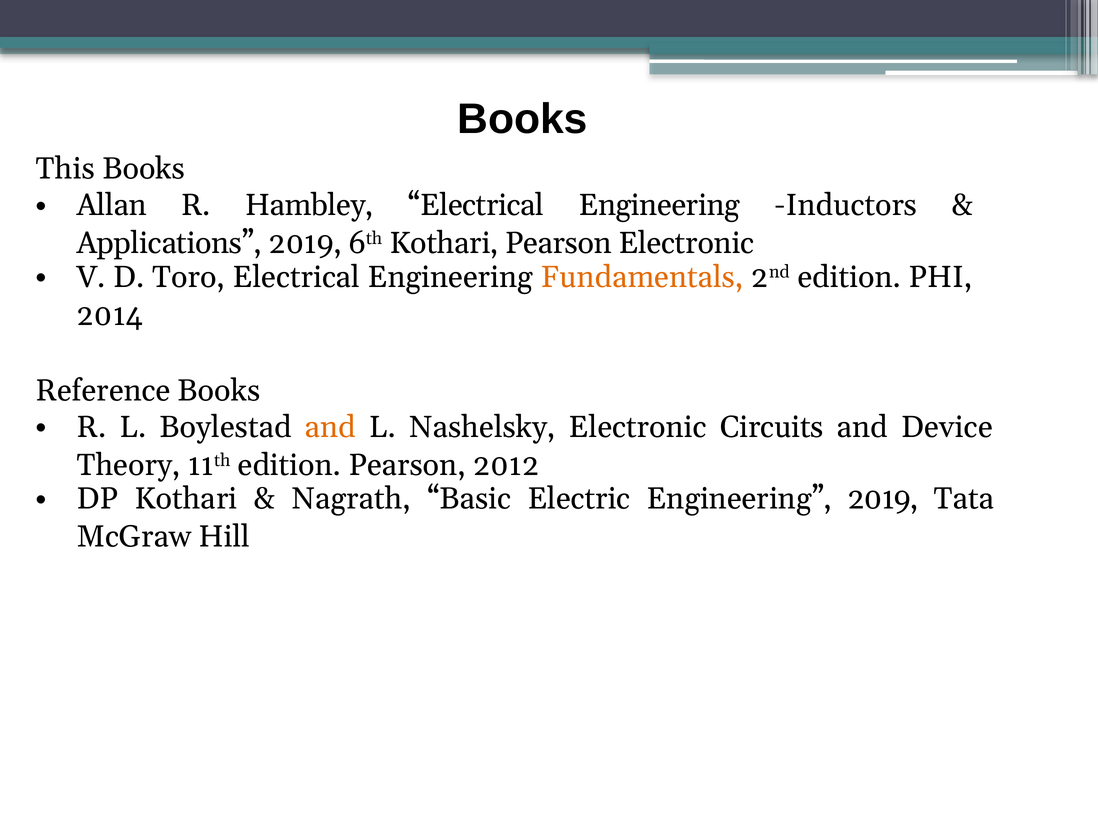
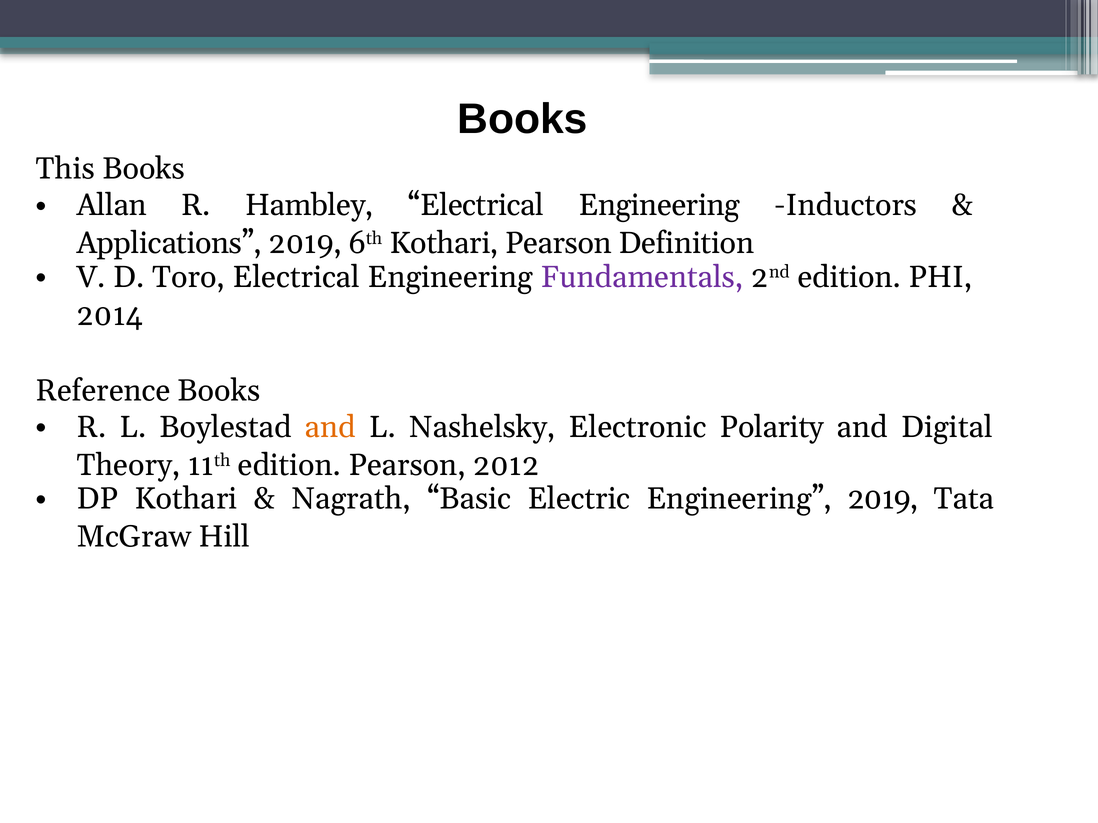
Pearson Electronic: Electronic -> Definition
Fundamentals colour: orange -> purple
Circuits: Circuits -> Polarity
Device: Device -> Digital
